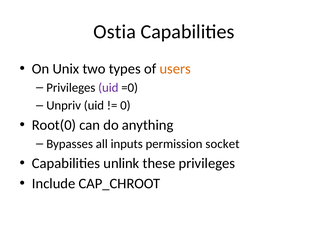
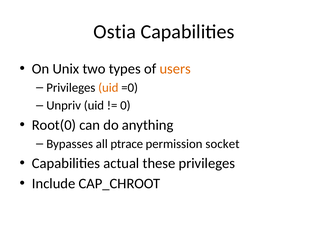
uid at (108, 88) colour: purple -> orange
inputs: inputs -> ptrace
unlink: unlink -> actual
